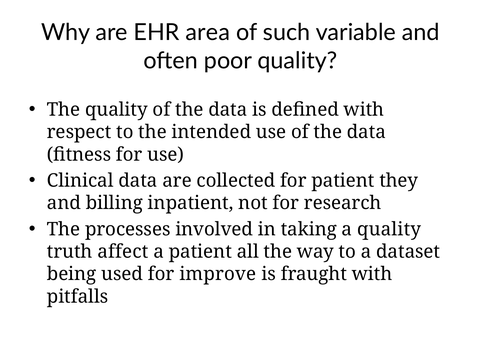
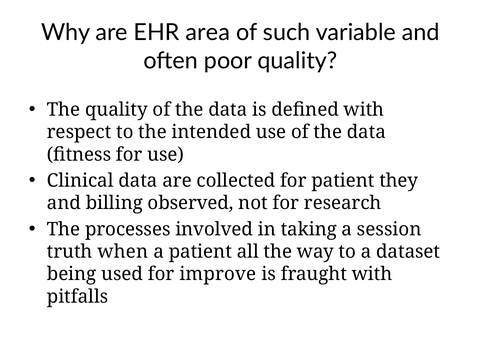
inpatient: inpatient -> observed
a quality: quality -> session
affect: affect -> when
